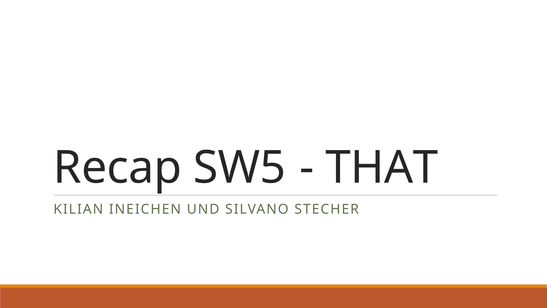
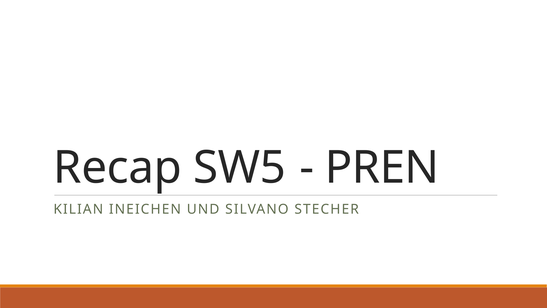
THAT: THAT -> PREN
